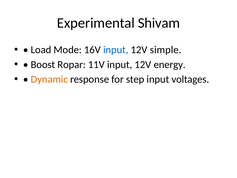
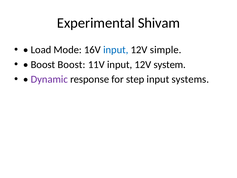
Boost Ropar: Ropar -> Boost
energy: energy -> system
Dynamic colour: orange -> purple
voltages: voltages -> systems
